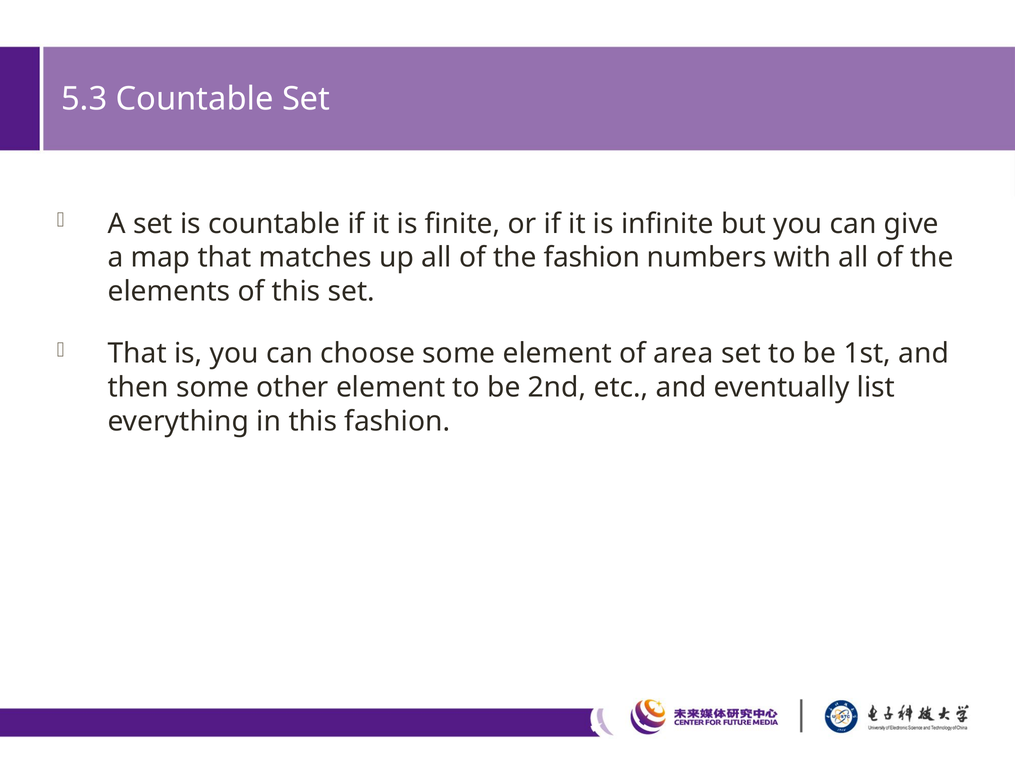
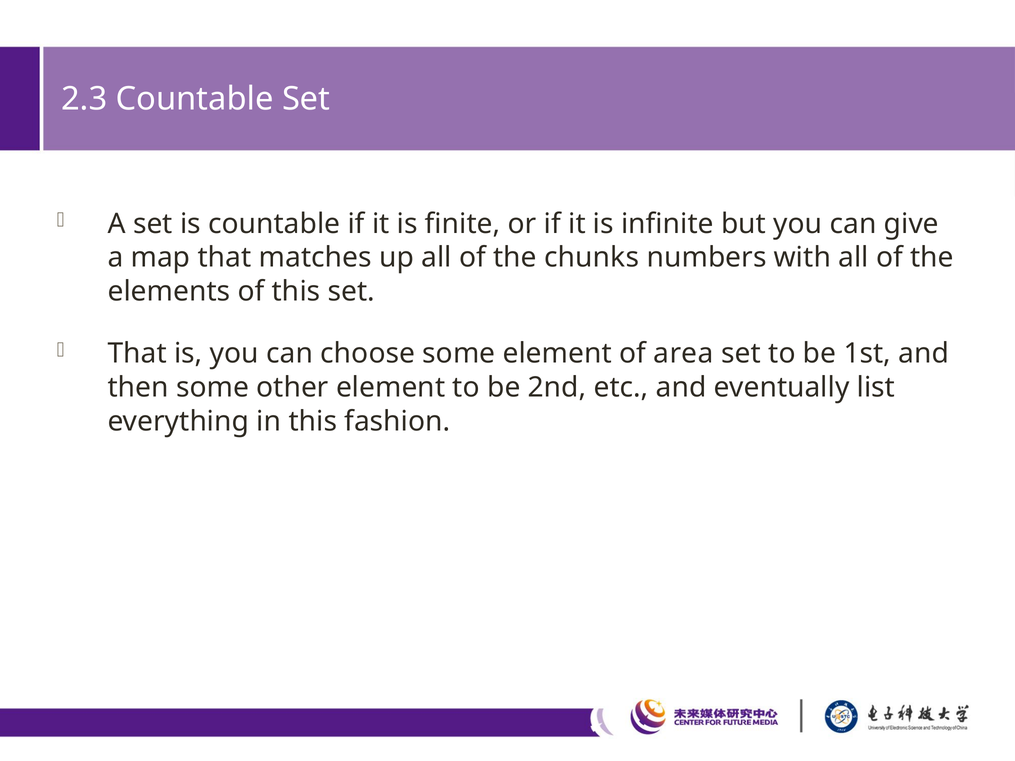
5.3: 5.3 -> 2.3
the fashion: fashion -> chunks
